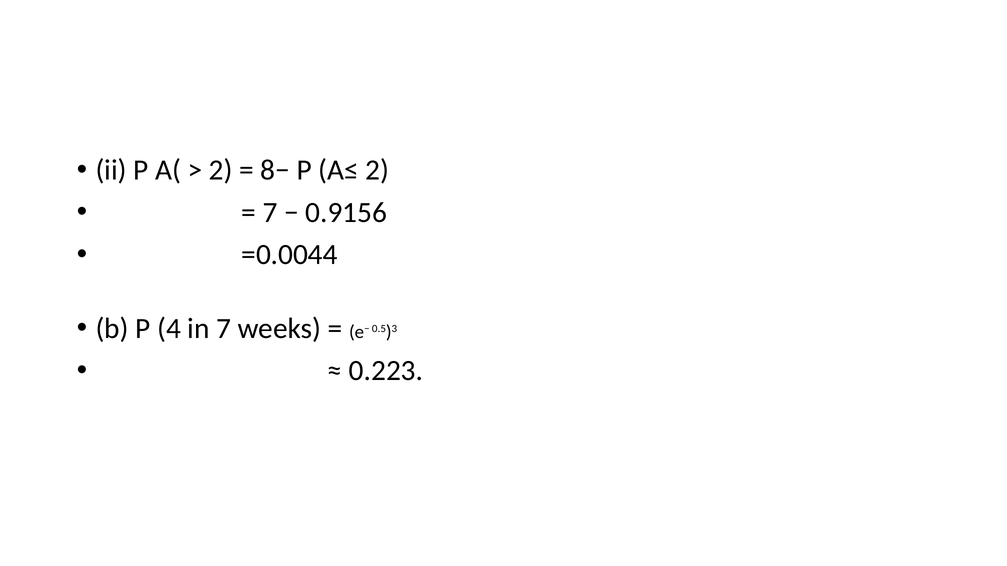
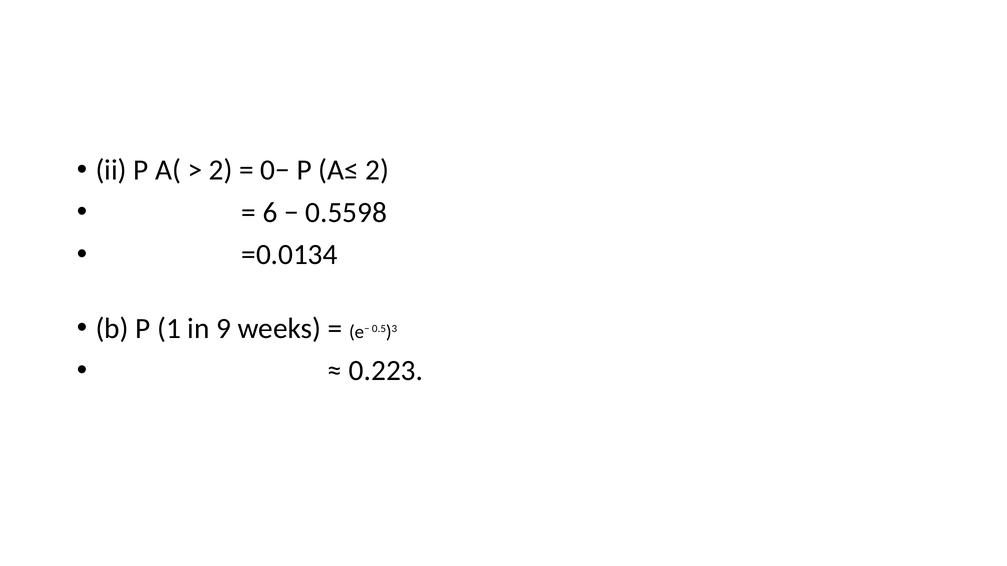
8−: 8− -> 0−
7 at (270, 212): 7 -> 6
0.9156: 0.9156 -> 0.5598
=0.0044: =0.0044 -> =0.0134
4: 4 -> 1
in 7: 7 -> 9
